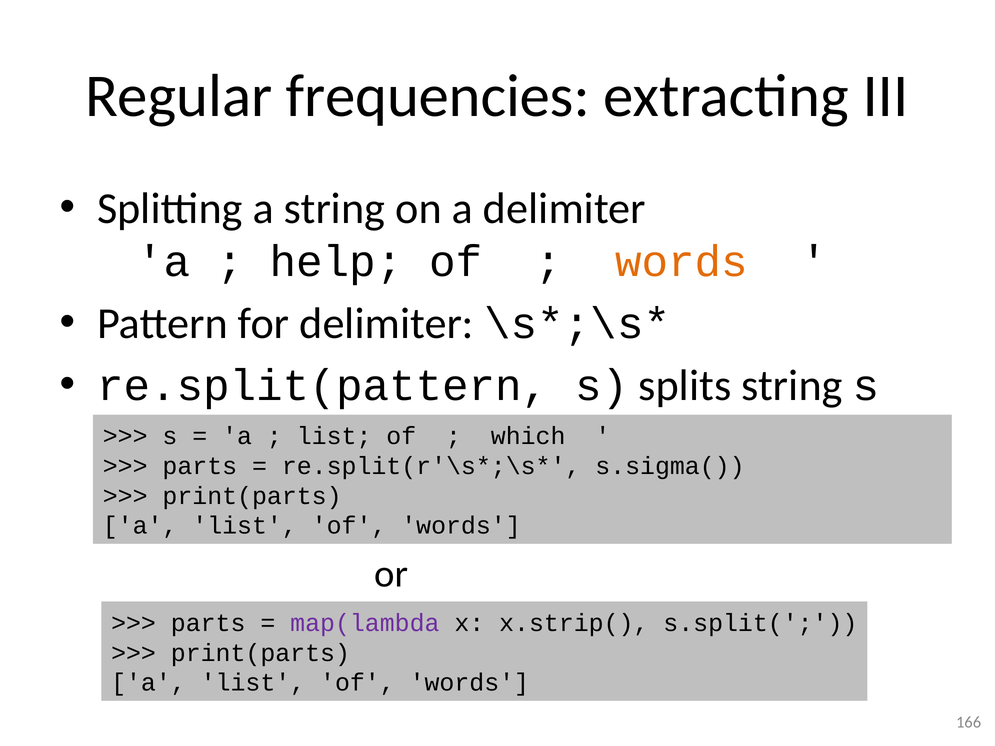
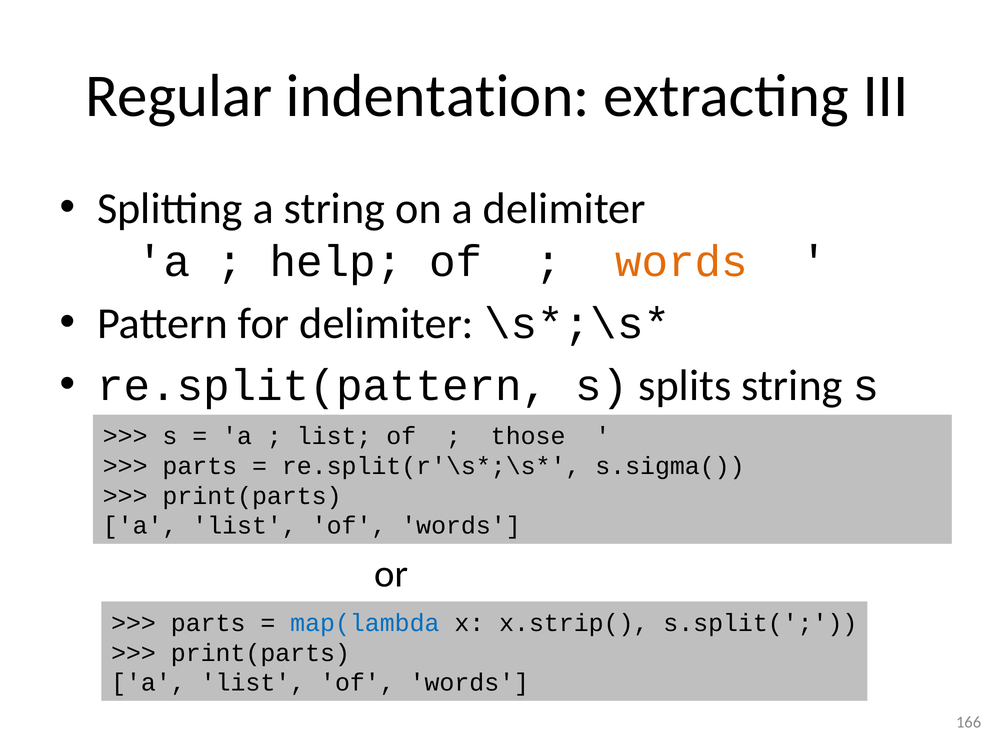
frequencies: frequencies -> indentation
which: which -> those
map(lambda colour: purple -> blue
